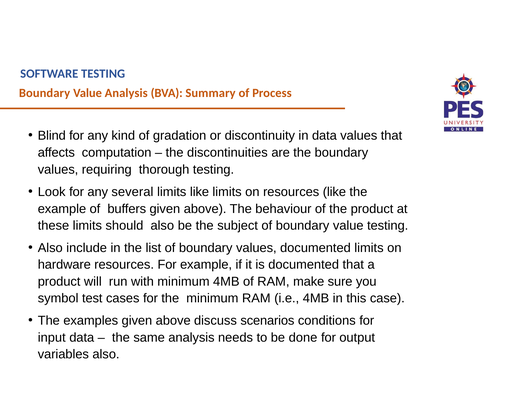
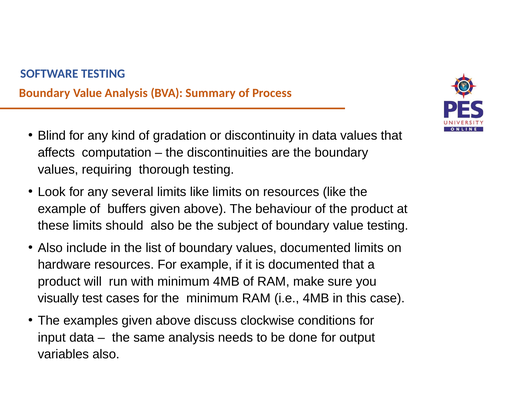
symbol: symbol -> visually
scenarios: scenarios -> clockwise
